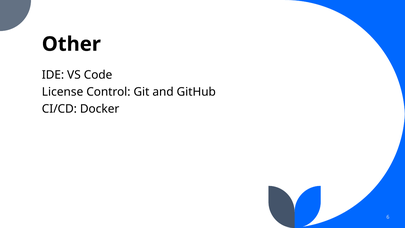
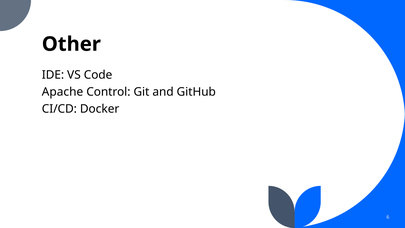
License: License -> Apache
